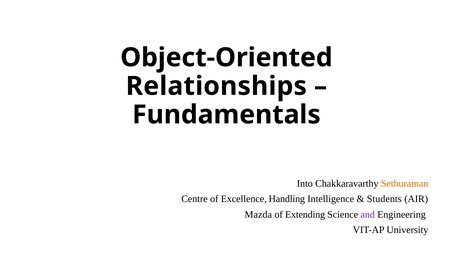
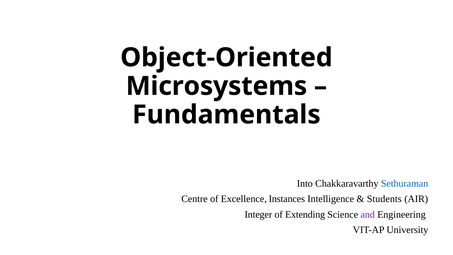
Relationships: Relationships -> Microsystems
Sethuraman colour: orange -> blue
Handling: Handling -> Instances
Mazda: Mazda -> Integer
